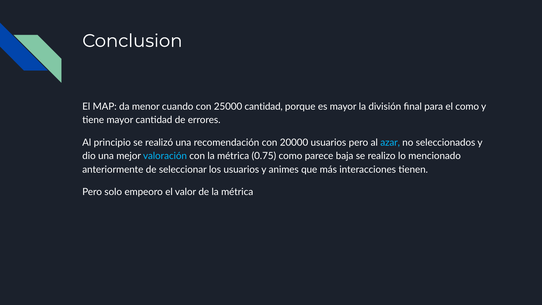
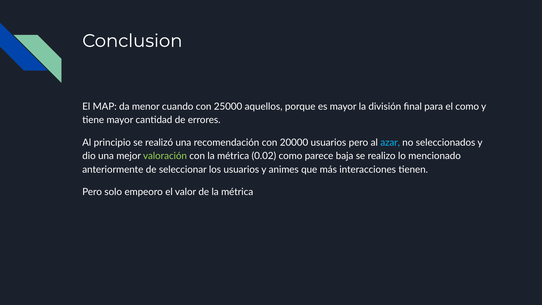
25000 cantidad: cantidad -> aquellos
valoración colour: light blue -> light green
0.75: 0.75 -> 0.02
